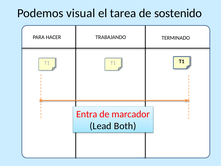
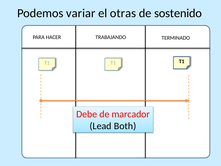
visual: visual -> variar
tarea: tarea -> otras
Entra: Entra -> Debe
